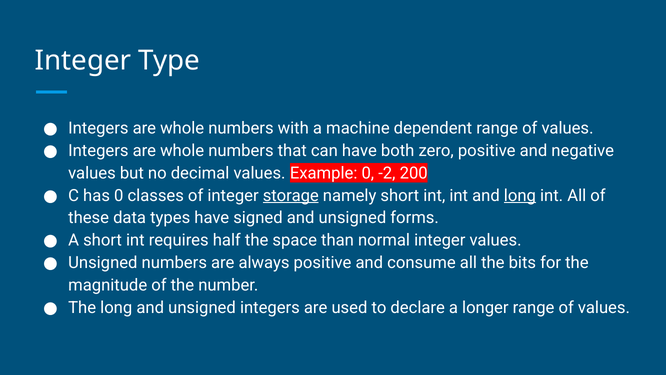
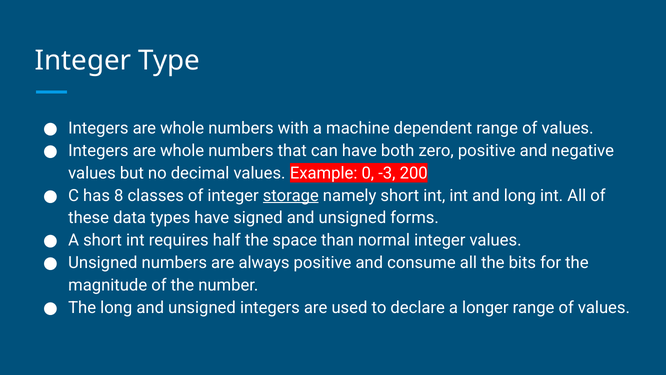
-2: -2 -> -3
has 0: 0 -> 8
long at (520, 195) underline: present -> none
